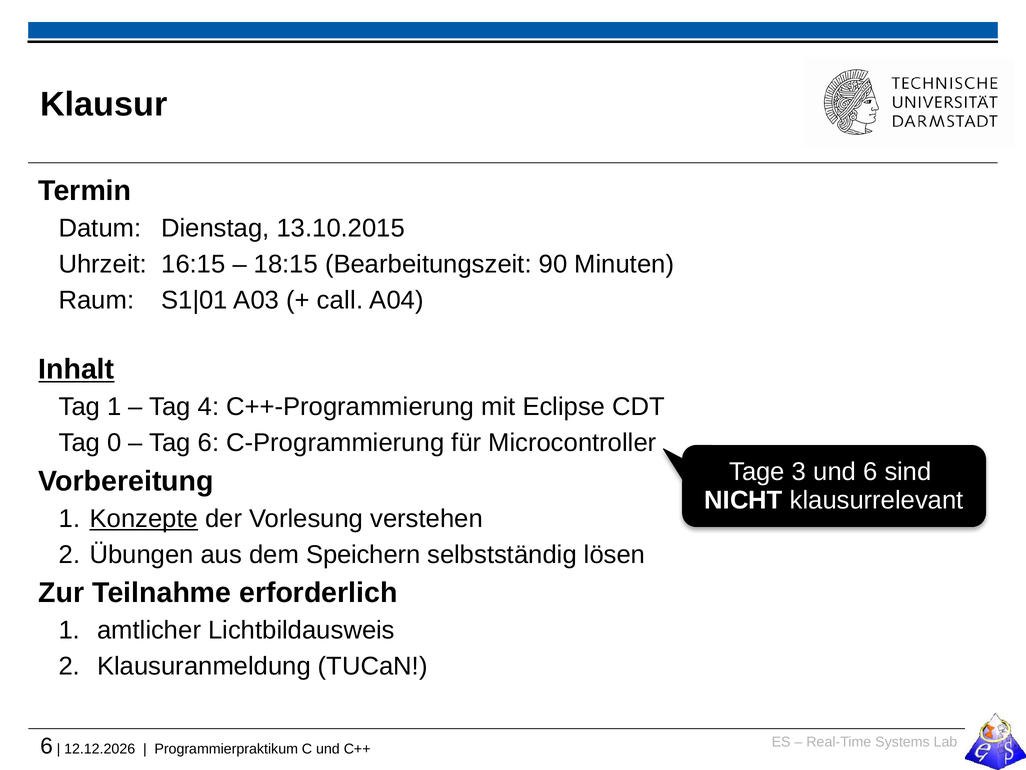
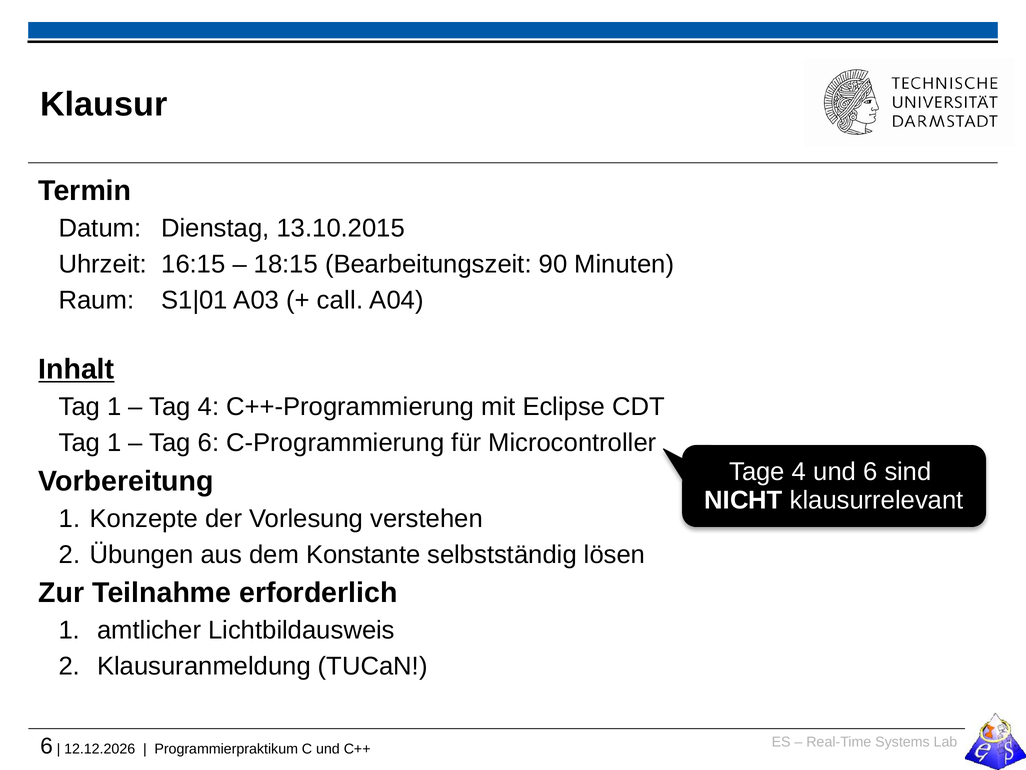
0 at (114, 443): 0 -> 1
Tage 3: 3 -> 4
Konzepte underline: present -> none
Speichern: Speichern -> Konstante
